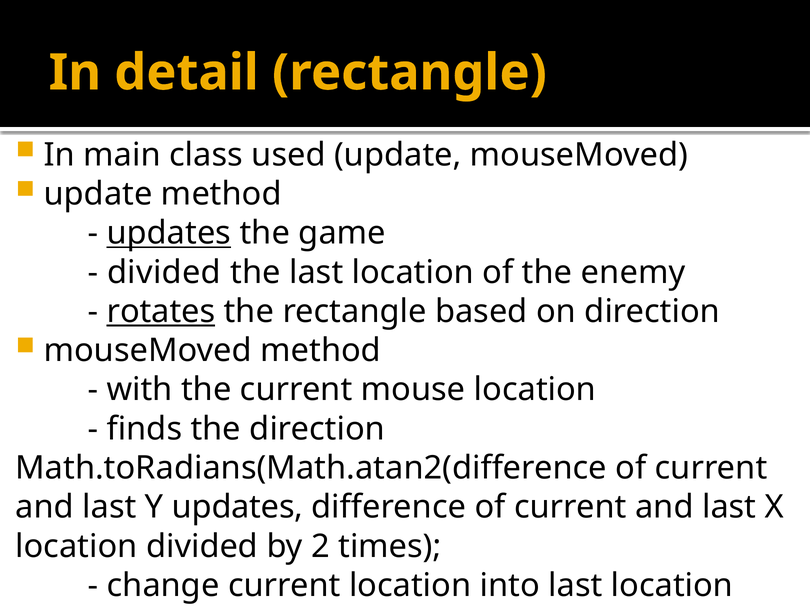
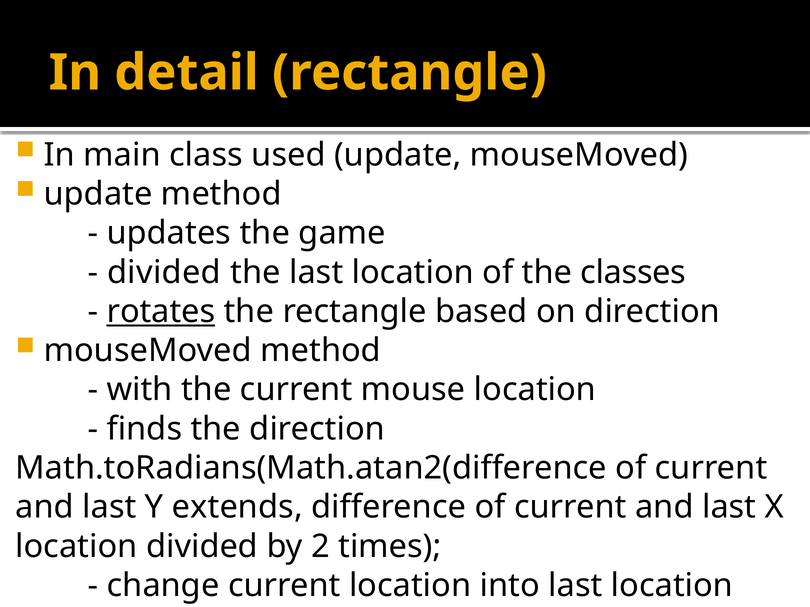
updates at (169, 233) underline: present -> none
enemy: enemy -> classes
Y updates: updates -> extends
